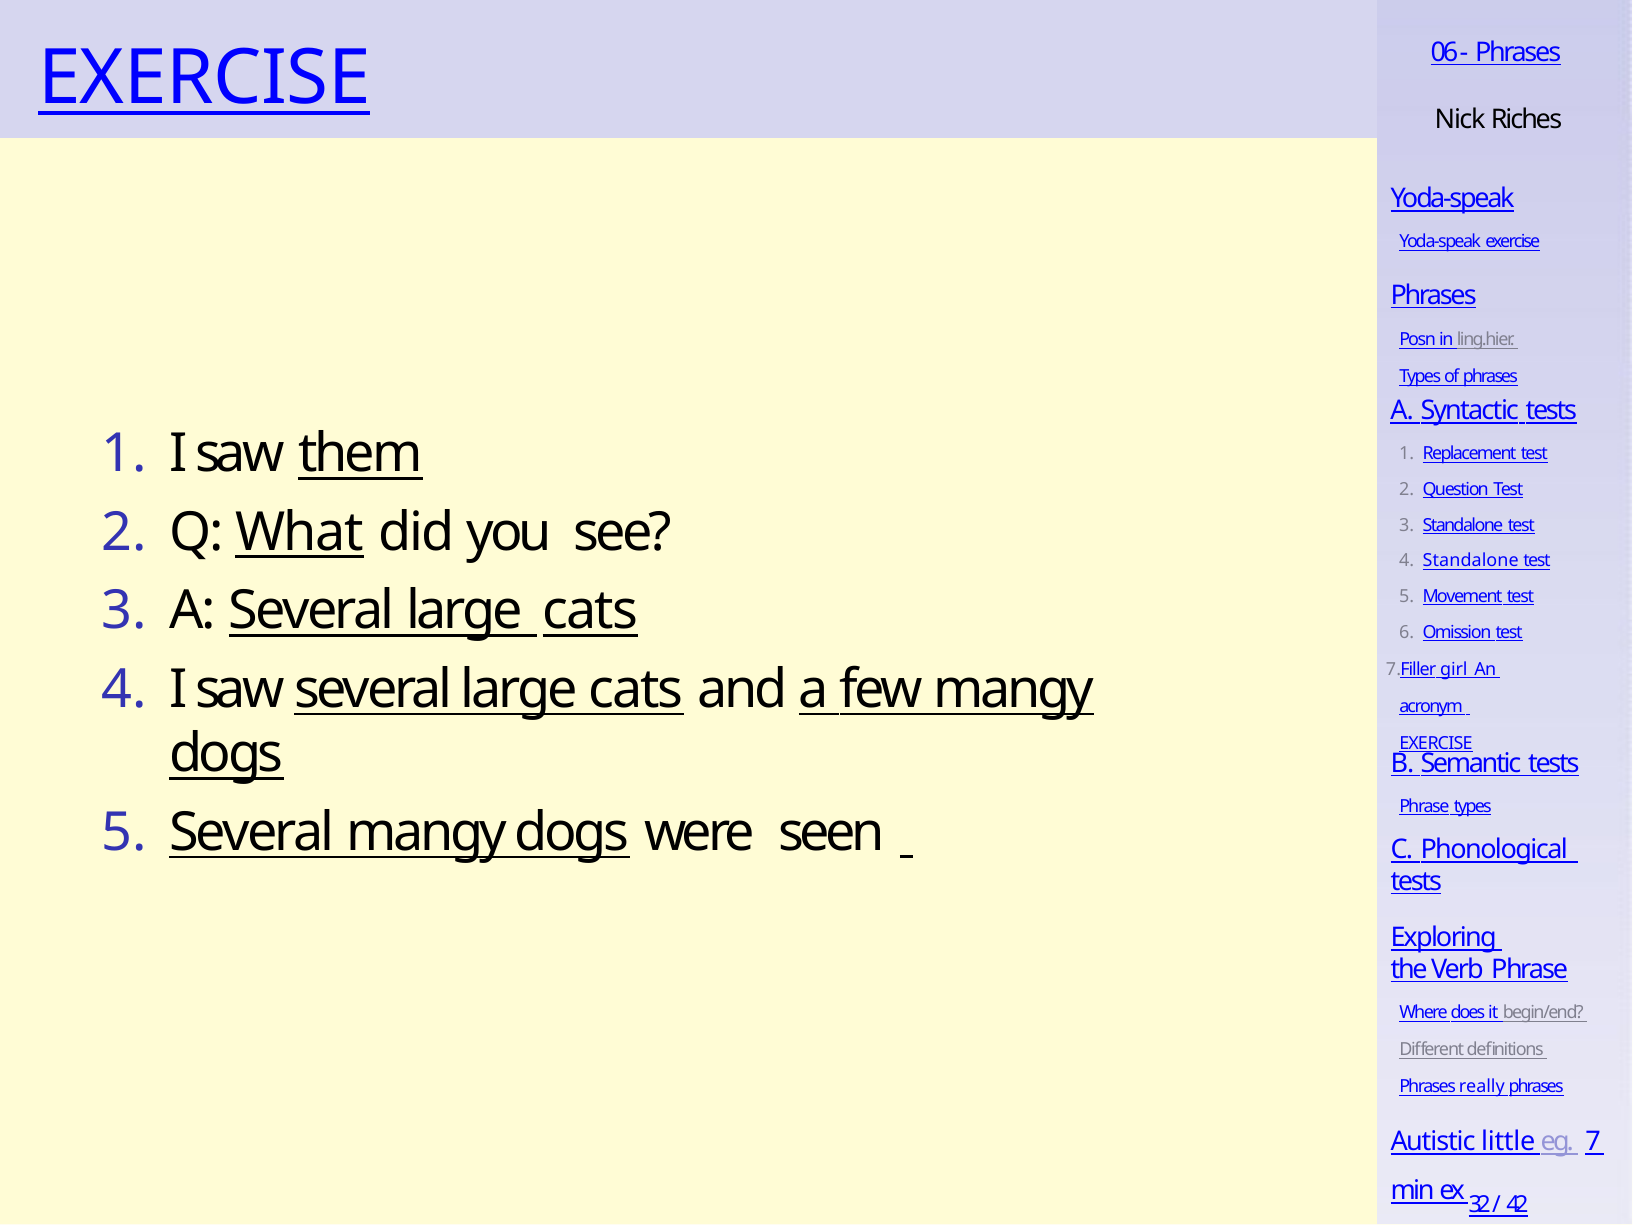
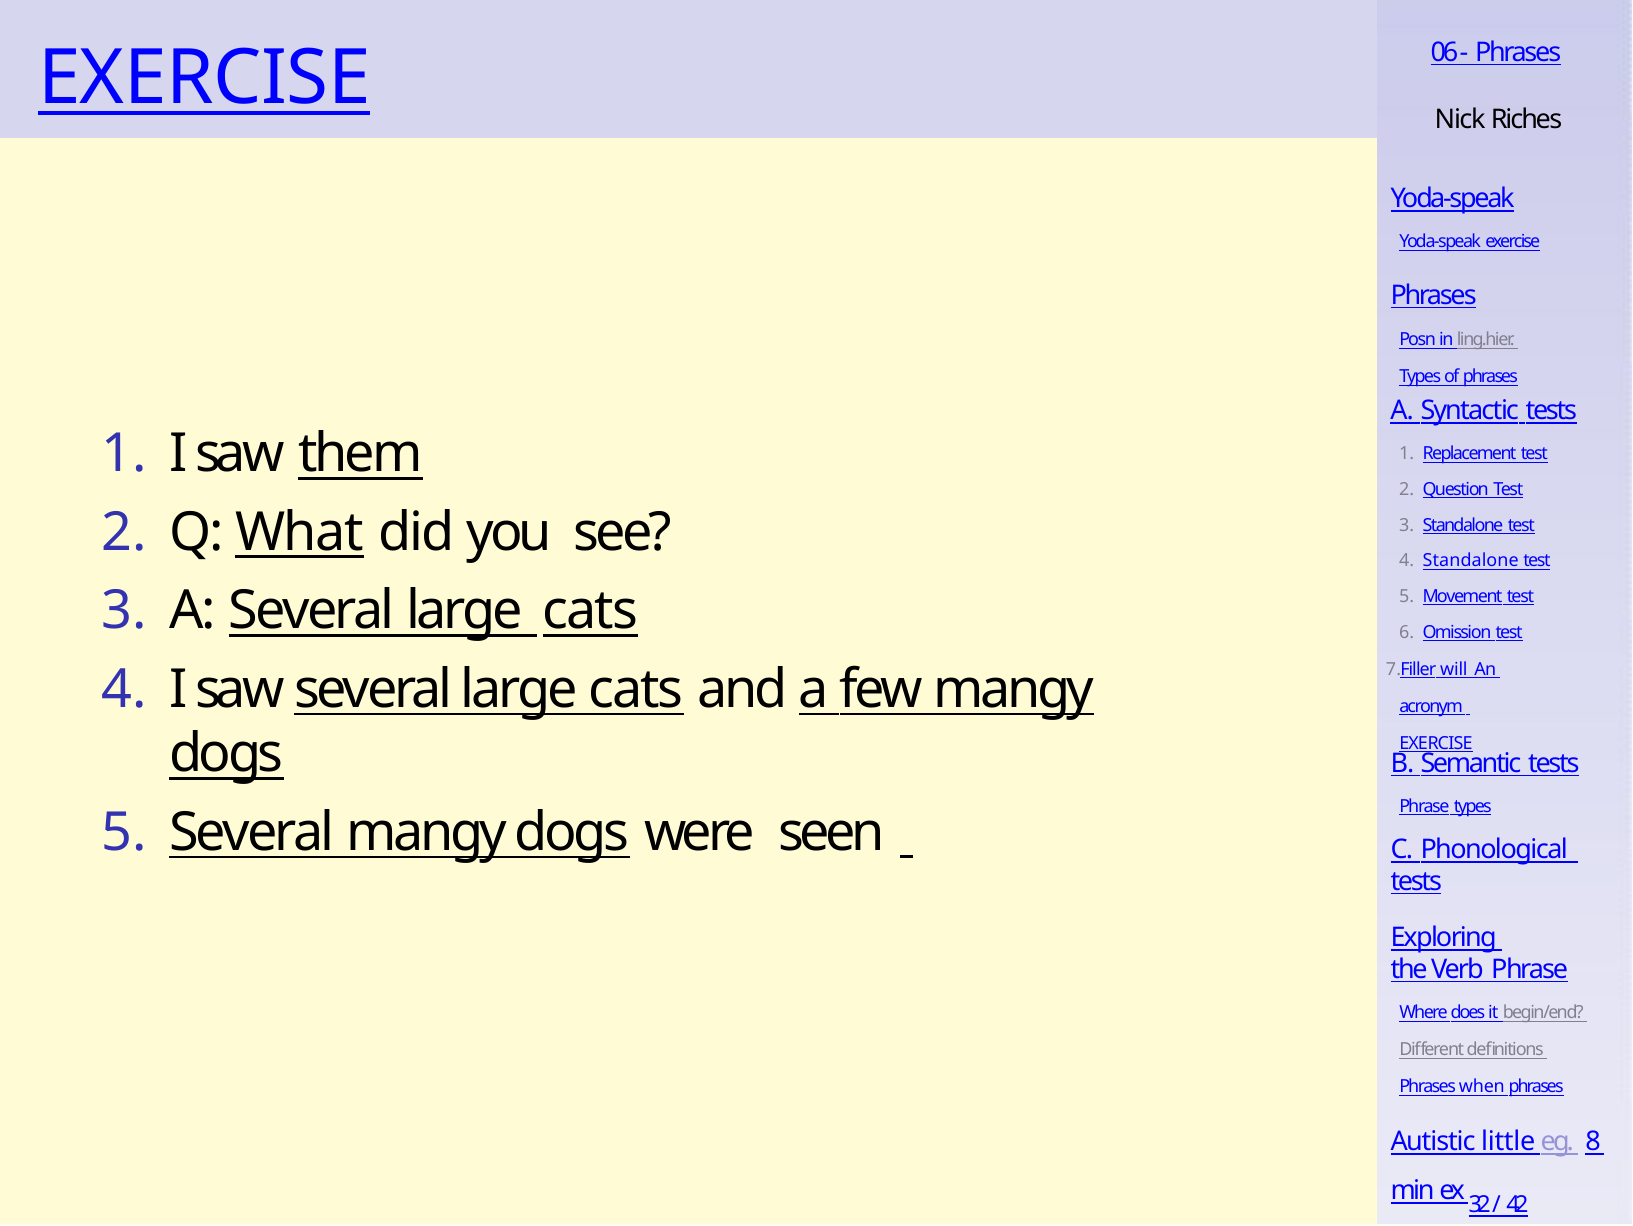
girl: girl -> will
really: really -> when
7: 7 -> 8
